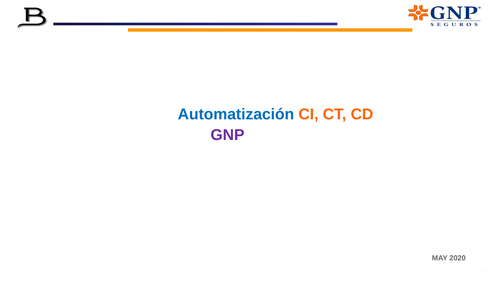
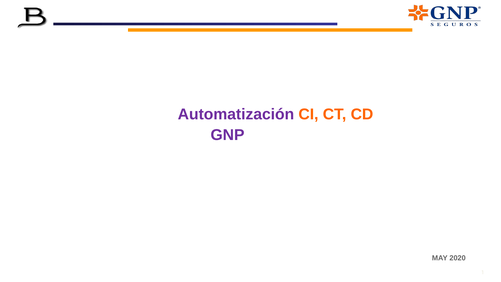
Automatización colour: blue -> purple
